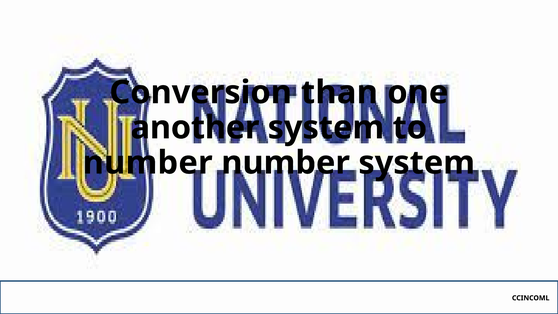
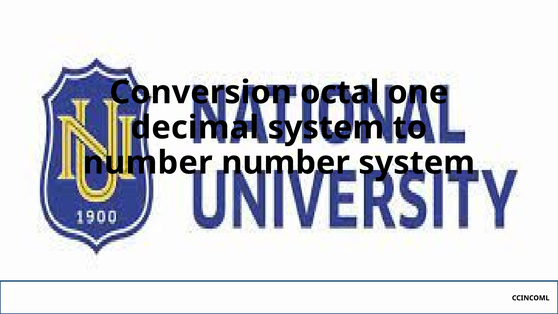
than: than -> octal
another: another -> decimal
